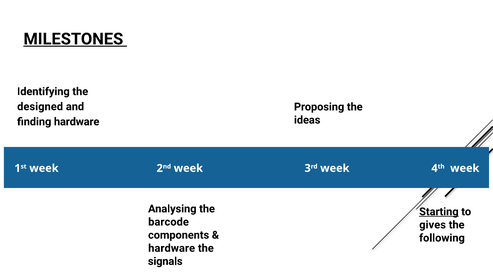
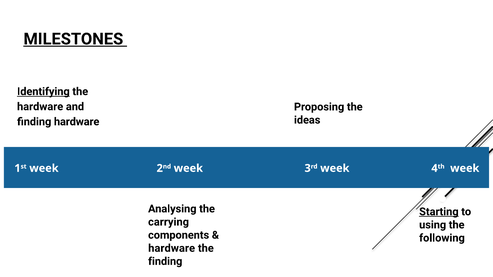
Identifying underline: none -> present
designed at (40, 107): designed -> hardware
barcode: barcode -> carrying
gives: gives -> using
signals at (165, 262): signals -> finding
